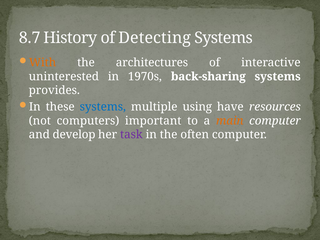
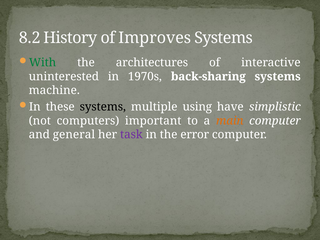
8.7: 8.7 -> 8.2
Detecting: Detecting -> Improves
With colour: orange -> green
provides: provides -> machine
systems at (103, 107) colour: blue -> black
resources: resources -> simplistic
develop: develop -> general
often: often -> error
